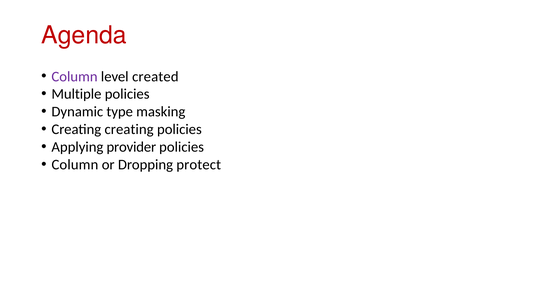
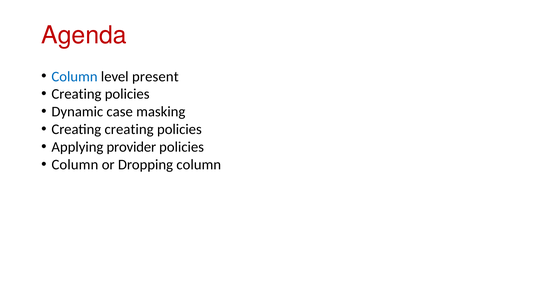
Column at (75, 76) colour: purple -> blue
created: created -> present
Multiple at (76, 94): Multiple -> Creating
type: type -> case
Dropping protect: protect -> column
